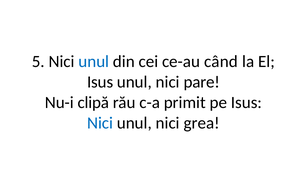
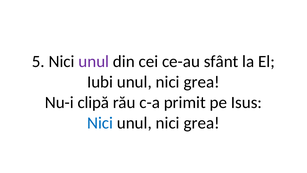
unul at (94, 61) colour: blue -> purple
când: când -> sfânt
Isus at (100, 82): Isus -> Iubi
pare at (202, 82): pare -> grea
